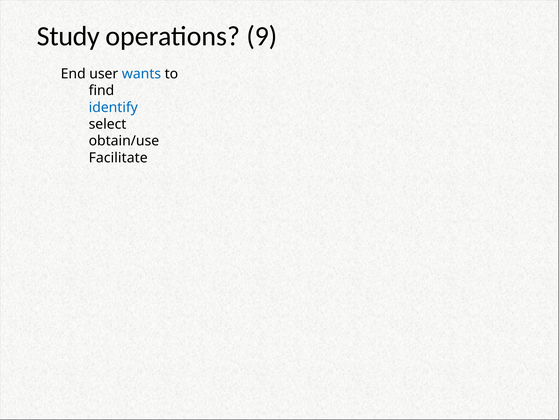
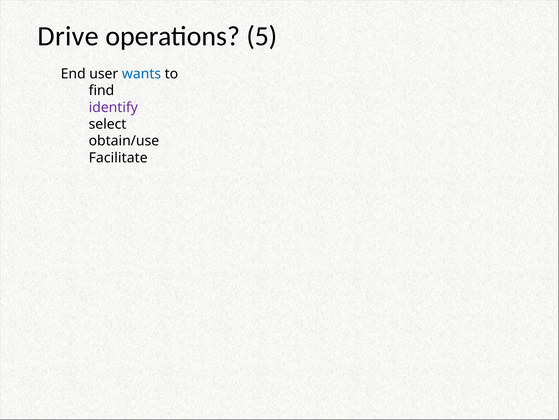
Study: Study -> Drive
9: 9 -> 5
identify colour: blue -> purple
